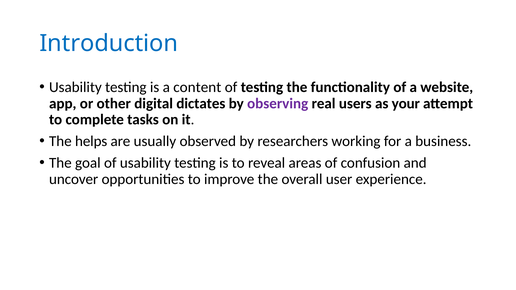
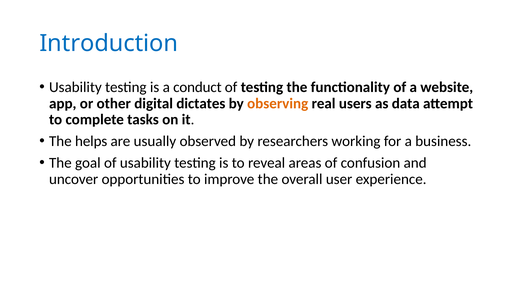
content: content -> conduct
observing colour: purple -> orange
your: your -> data
